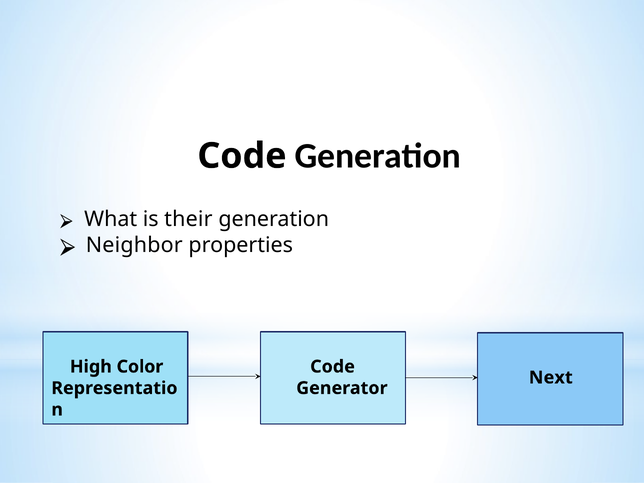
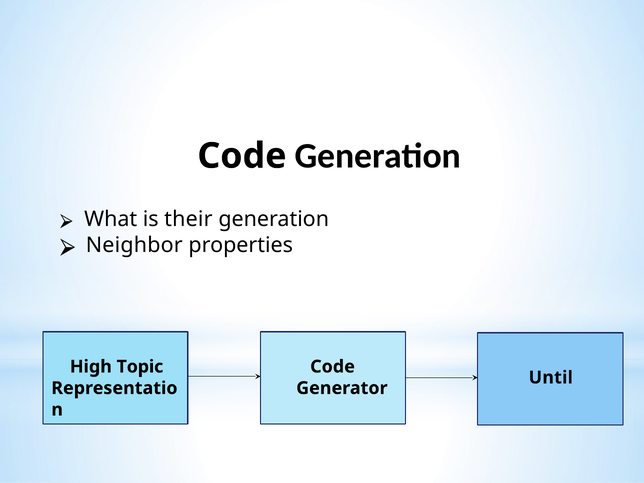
Color: Color -> Topic
Next: Next -> Until
